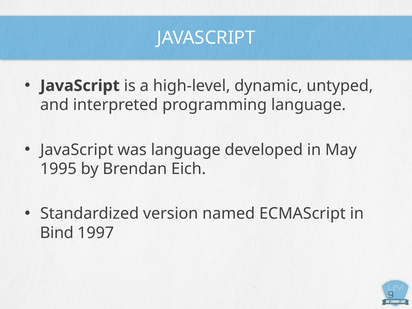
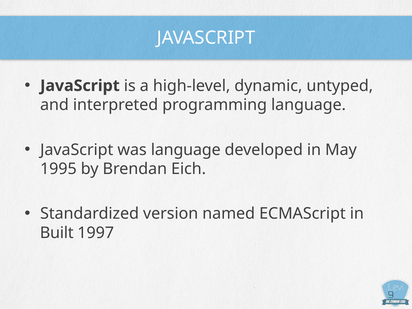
Bind: Bind -> Built
